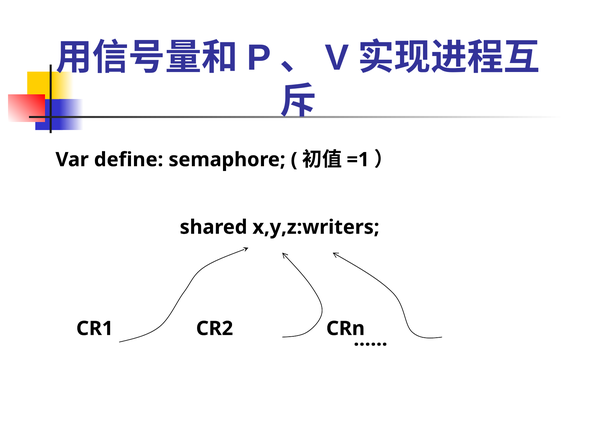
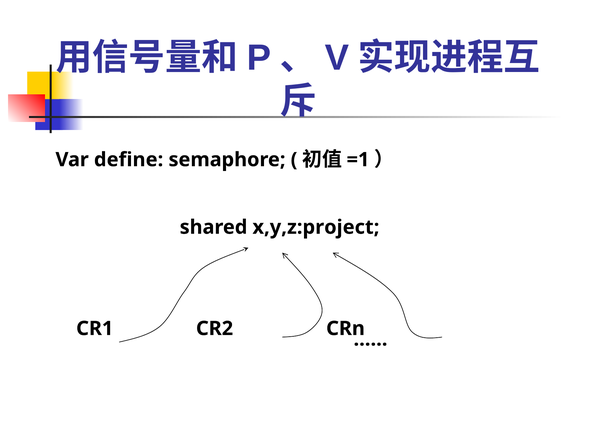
x,y,z:writers: x,y,z:writers -> x,y,z:project
